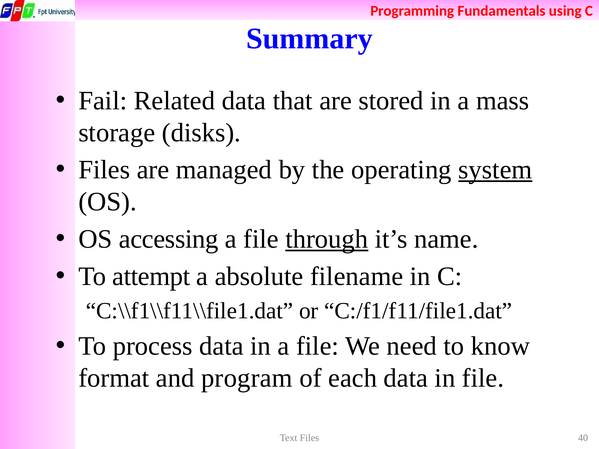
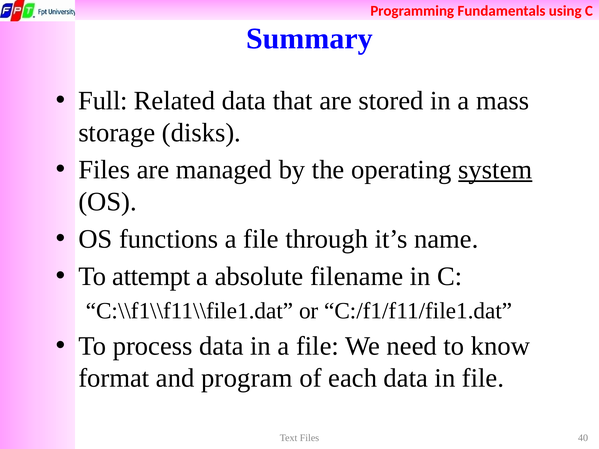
Fail: Fail -> Full
accessing: accessing -> functions
through underline: present -> none
